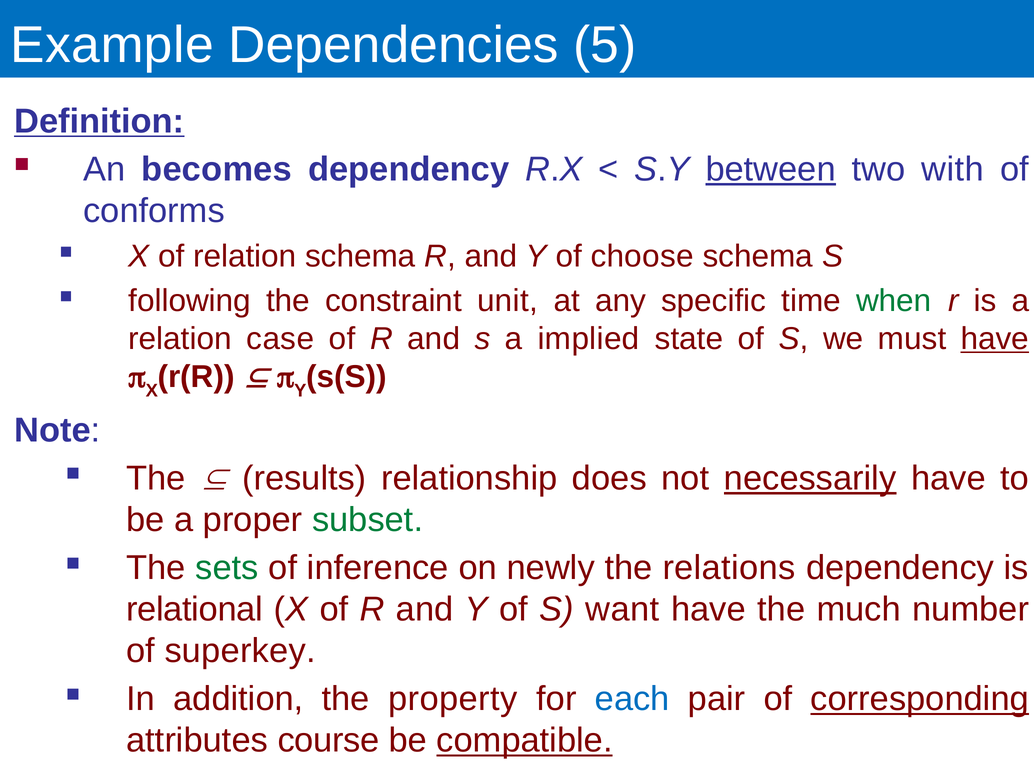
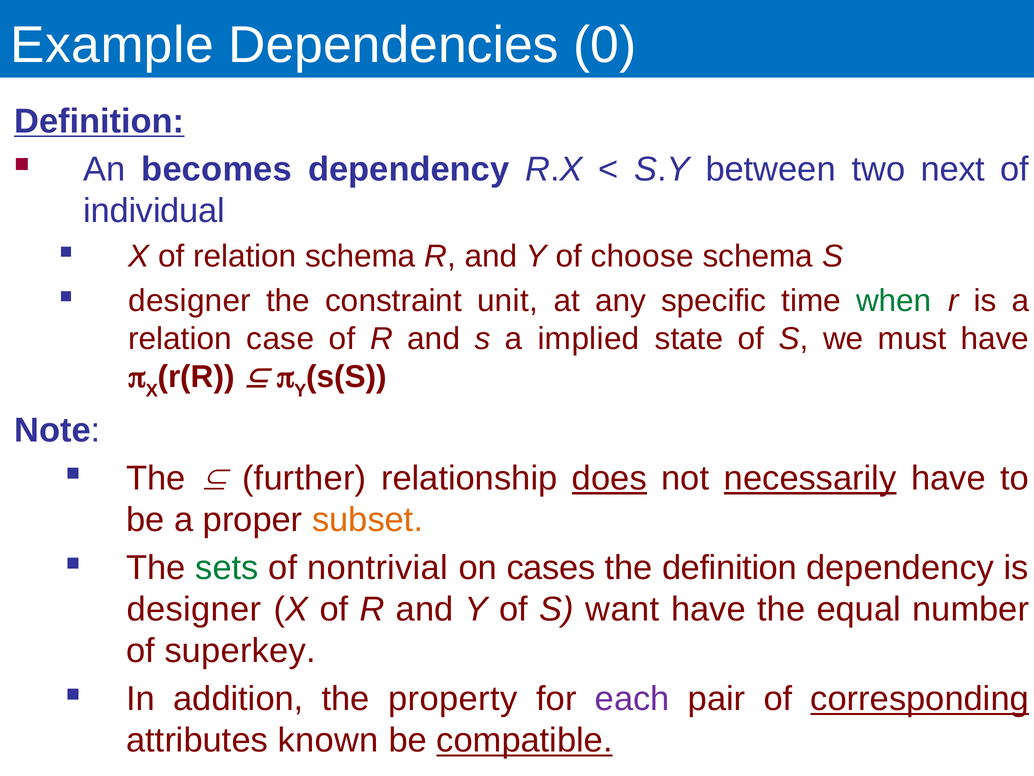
5: 5 -> 0
between underline: present -> none
with: with -> next
conforms: conforms -> individual
following at (190, 301): following -> designer
have at (995, 338) underline: present -> none
results: results -> further
does underline: none -> present
subset colour: green -> orange
inference: inference -> nontrivial
newly: newly -> cases
the relations: relations -> definition
relational at (194, 609): relational -> designer
much: much -> equal
each colour: blue -> purple
course: course -> known
